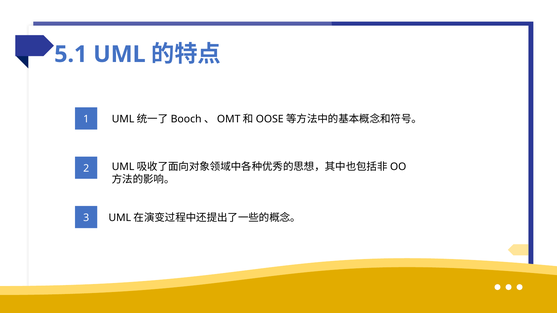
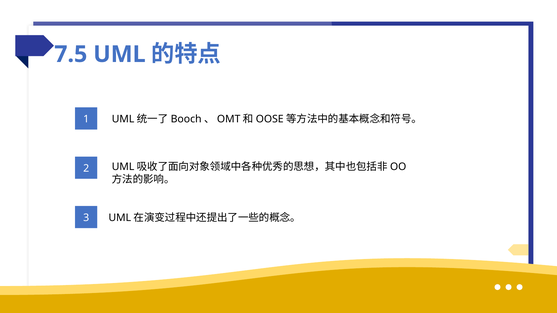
5.1: 5.1 -> 7.5
